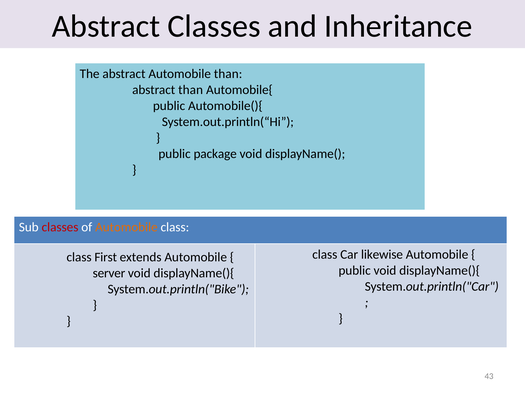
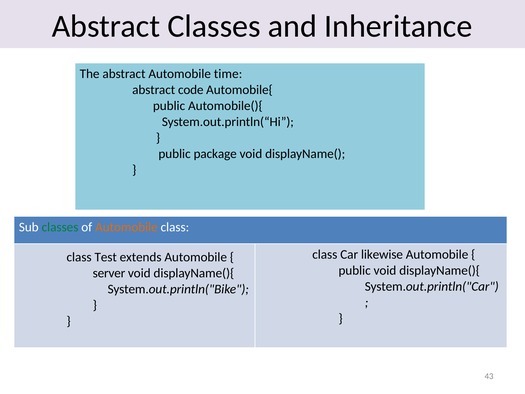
Automobile than: than -> time
abstract than: than -> code
classes at (60, 227) colour: red -> green
First: First -> Test
